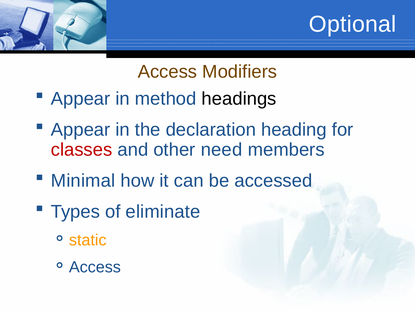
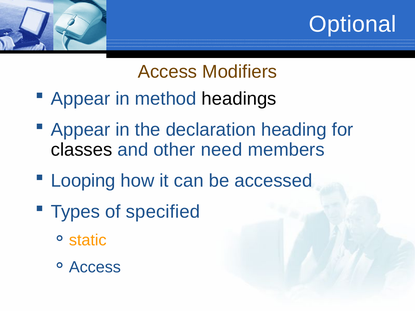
classes colour: red -> black
Minimal: Minimal -> Looping
eliminate: eliminate -> specified
